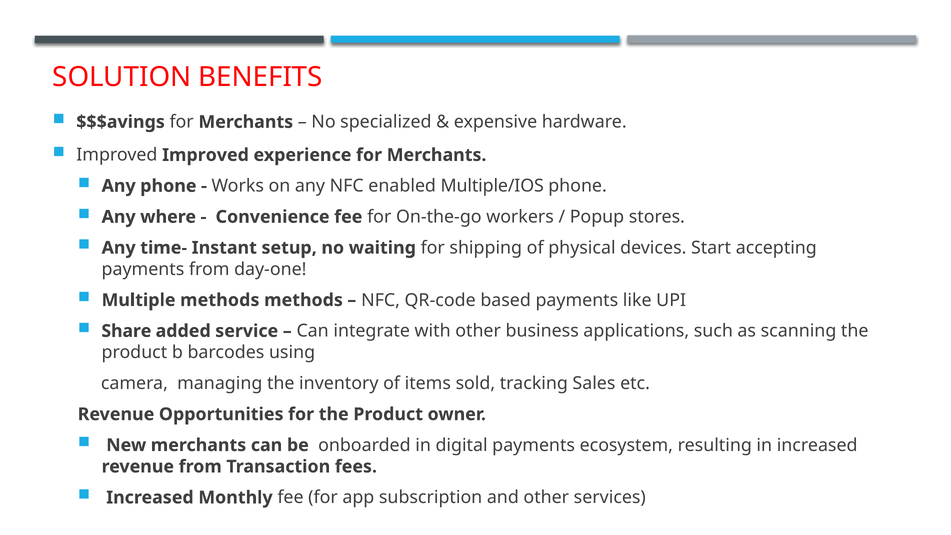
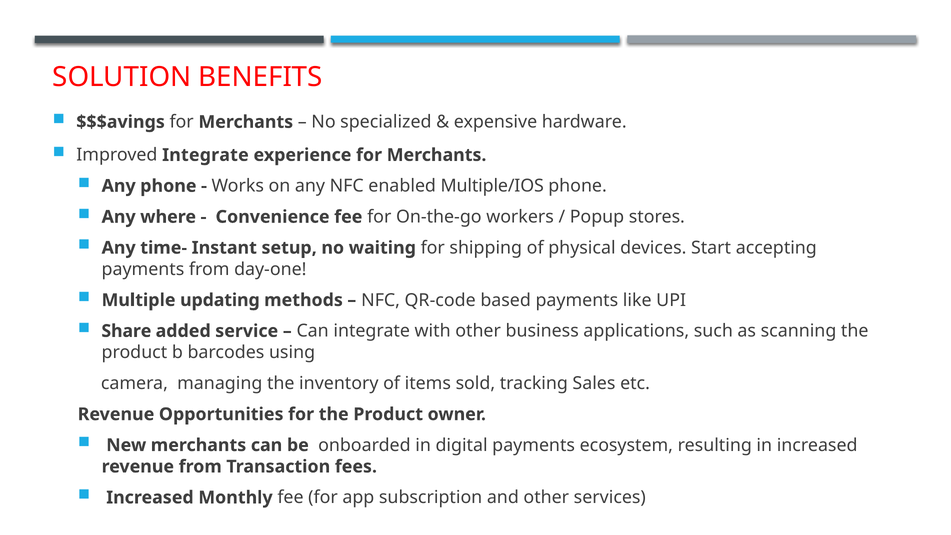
Improved Improved: Improved -> Integrate
Multiple methods: methods -> updating
